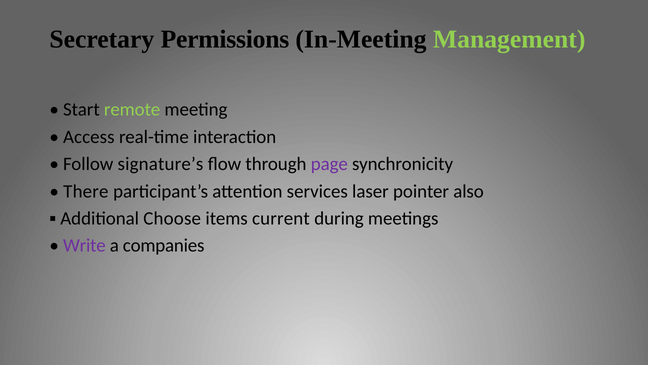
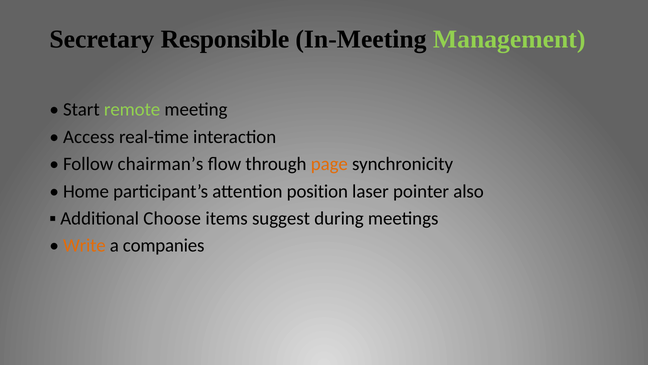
Permissions: Permissions -> Responsible
signature’s: signature’s -> chairman’s
page colour: purple -> orange
There: There -> Home
services: services -> position
current: current -> suggest
Write colour: purple -> orange
